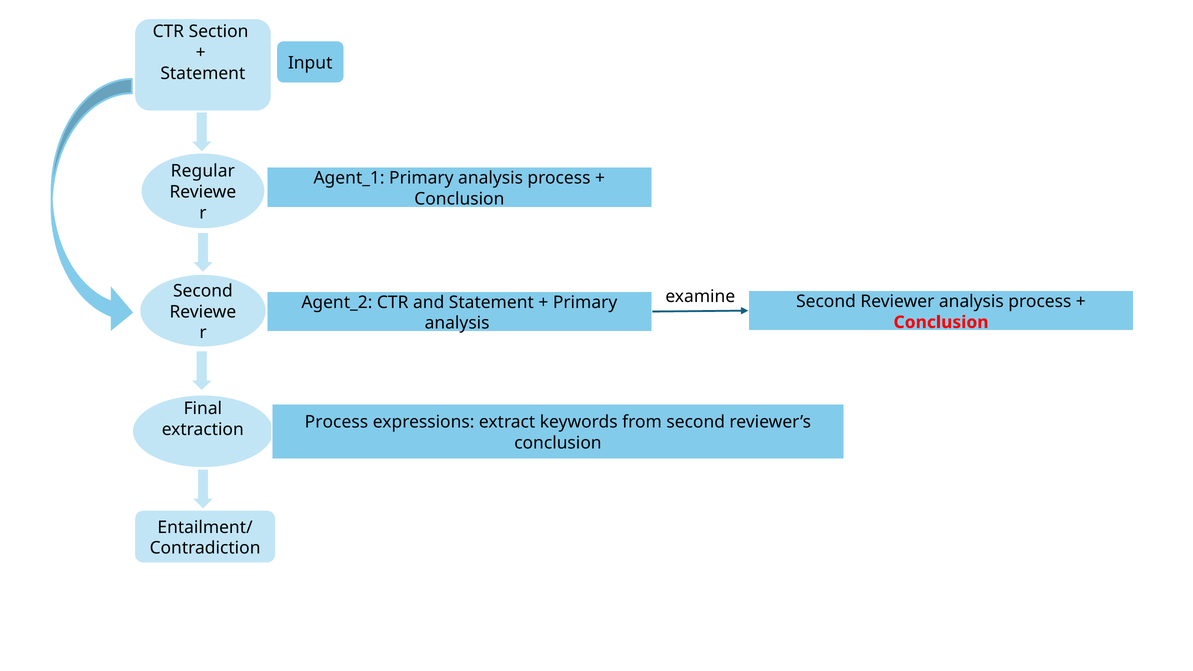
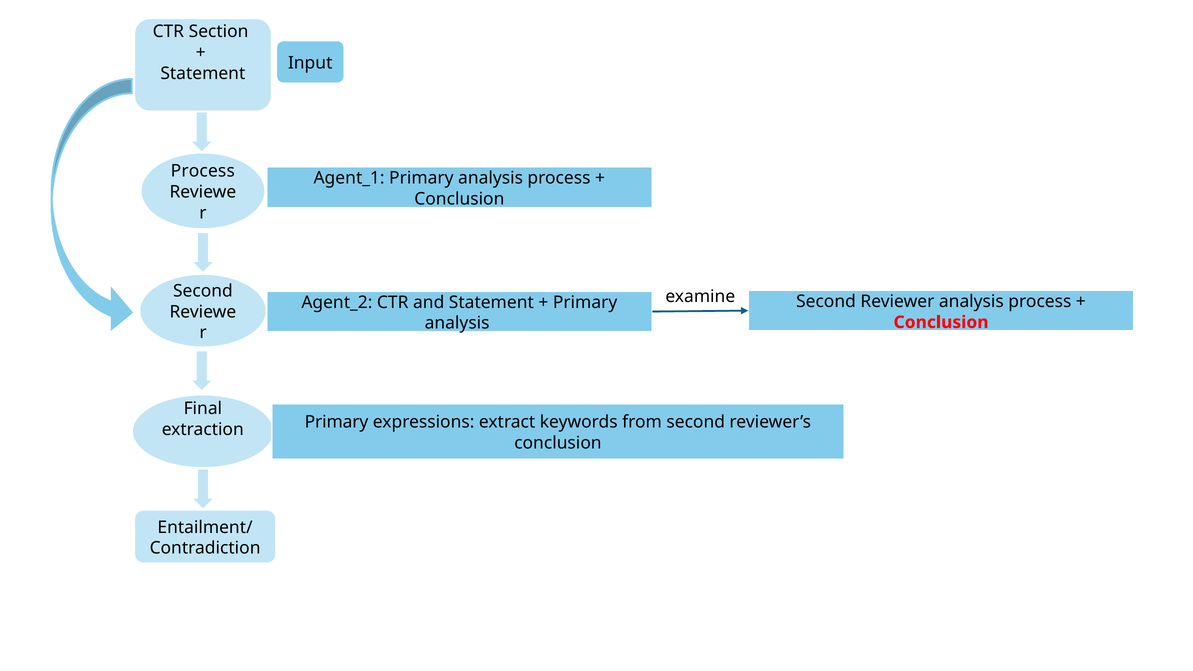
Regular at (203, 171): Regular -> Process
extraction Process: Process -> Primary
